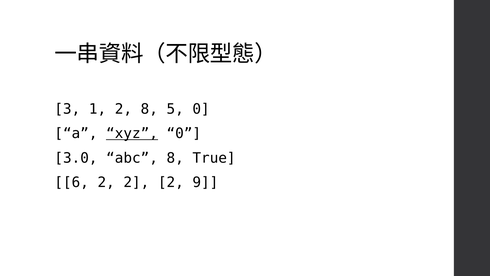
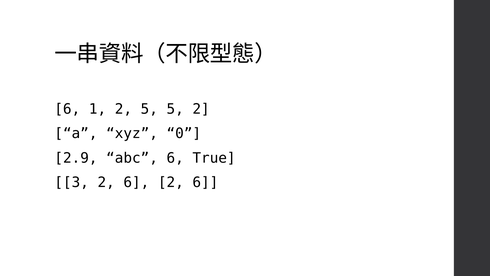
3 at (67, 109): 3 -> 6
2 8: 8 -> 5
5 0: 0 -> 2
xyz underline: present -> none
3.0: 3.0 -> 2.9
abc 8: 8 -> 6
6: 6 -> 3
2 at (136, 182): 2 -> 6
9 at (205, 182): 9 -> 6
